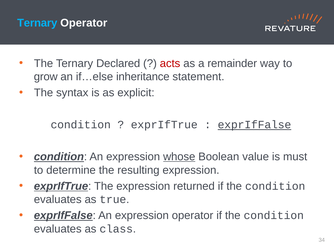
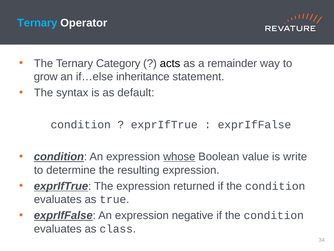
Declared: Declared -> Category
acts colour: red -> black
explicit: explicit -> default
exprIfFalse at (254, 124) underline: present -> none
must: must -> write
expression operator: operator -> negative
